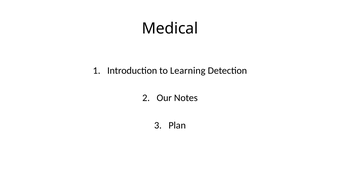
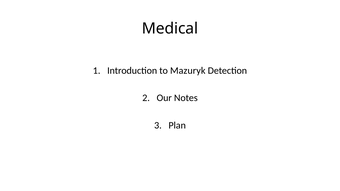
Learning: Learning -> Mazuryk
